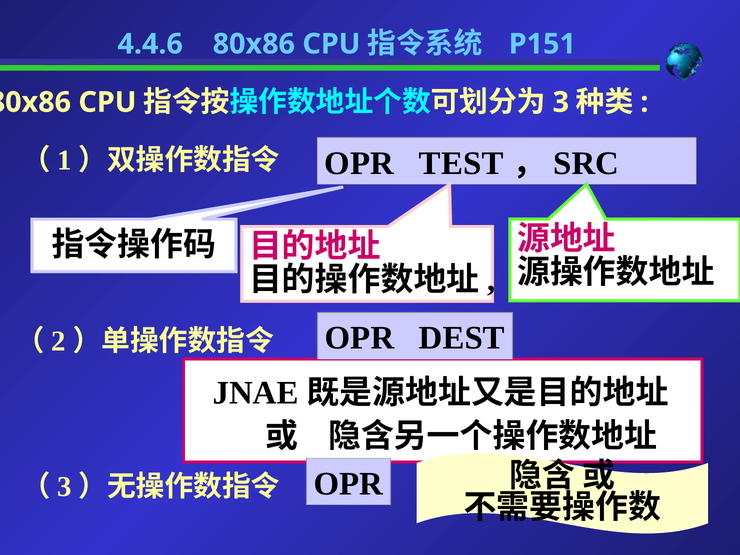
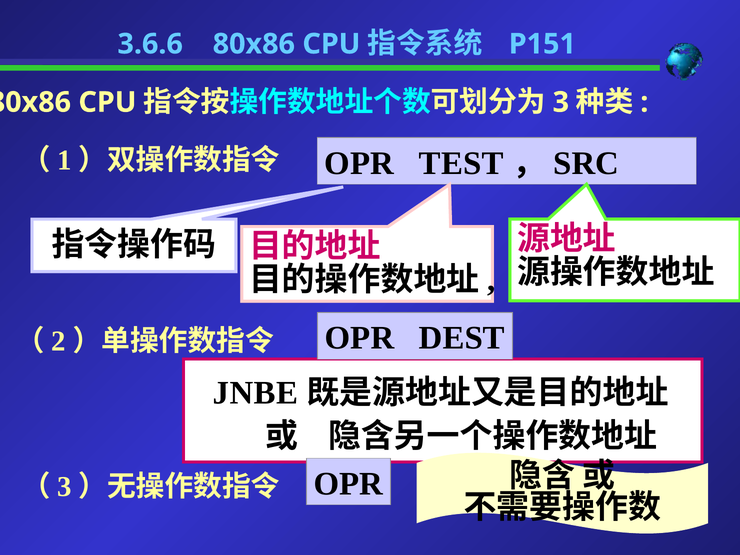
4.4.6: 4.4.6 -> 3.6.6
JNAE: JNAE -> JNBE
